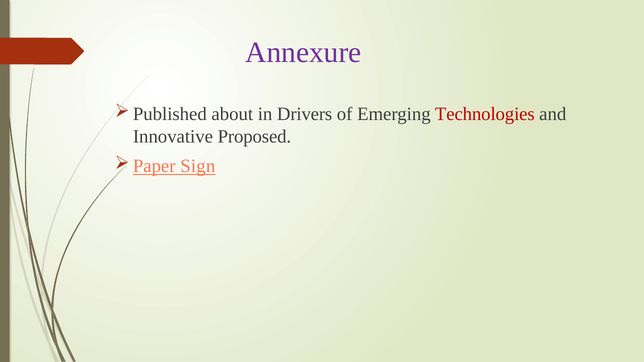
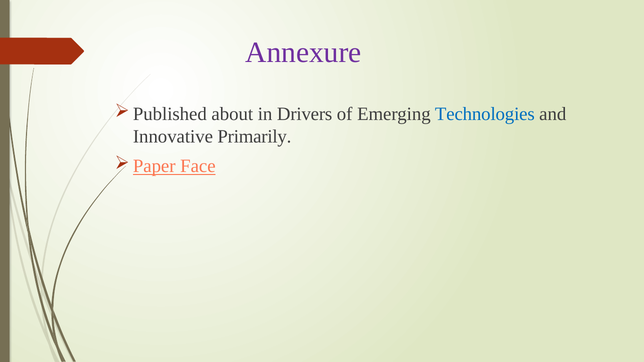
Technologies colour: red -> blue
Proposed: Proposed -> Primarily
Sign: Sign -> Face
